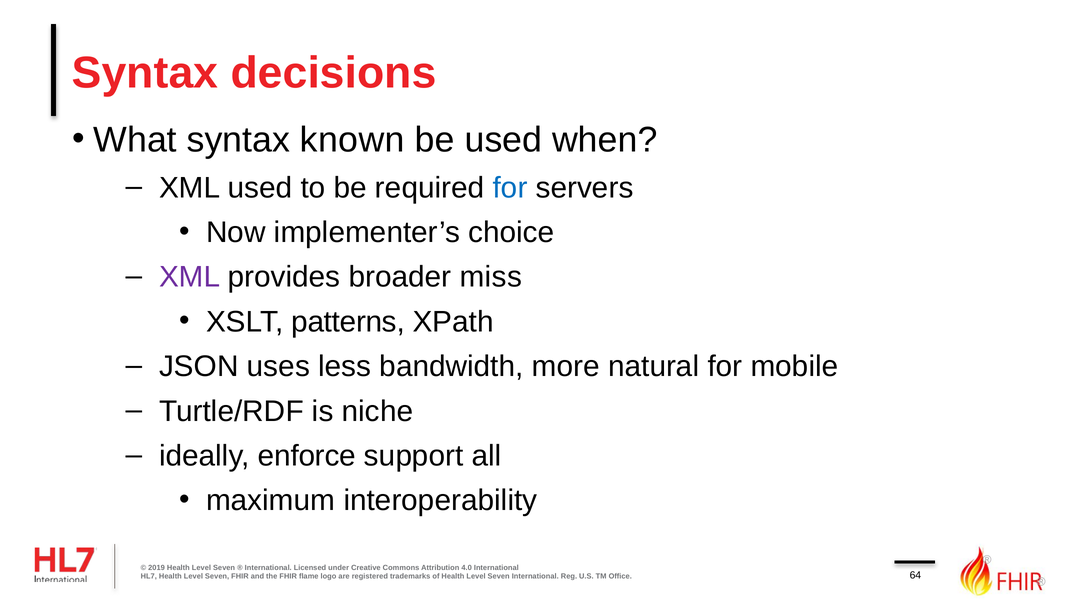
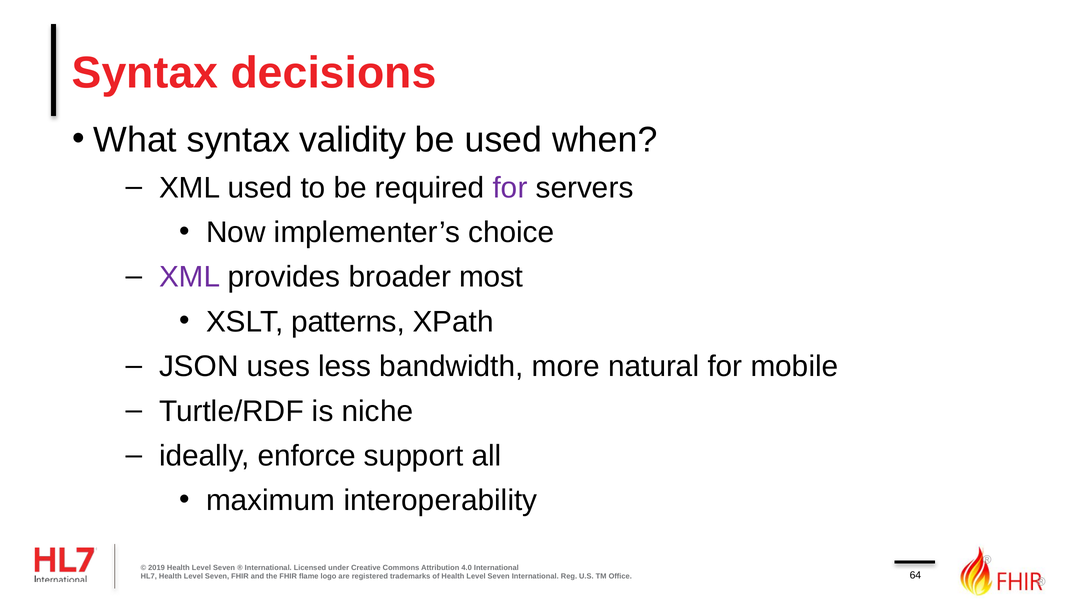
known: known -> validity
for at (510, 188) colour: blue -> purple
miss: miss -> most
